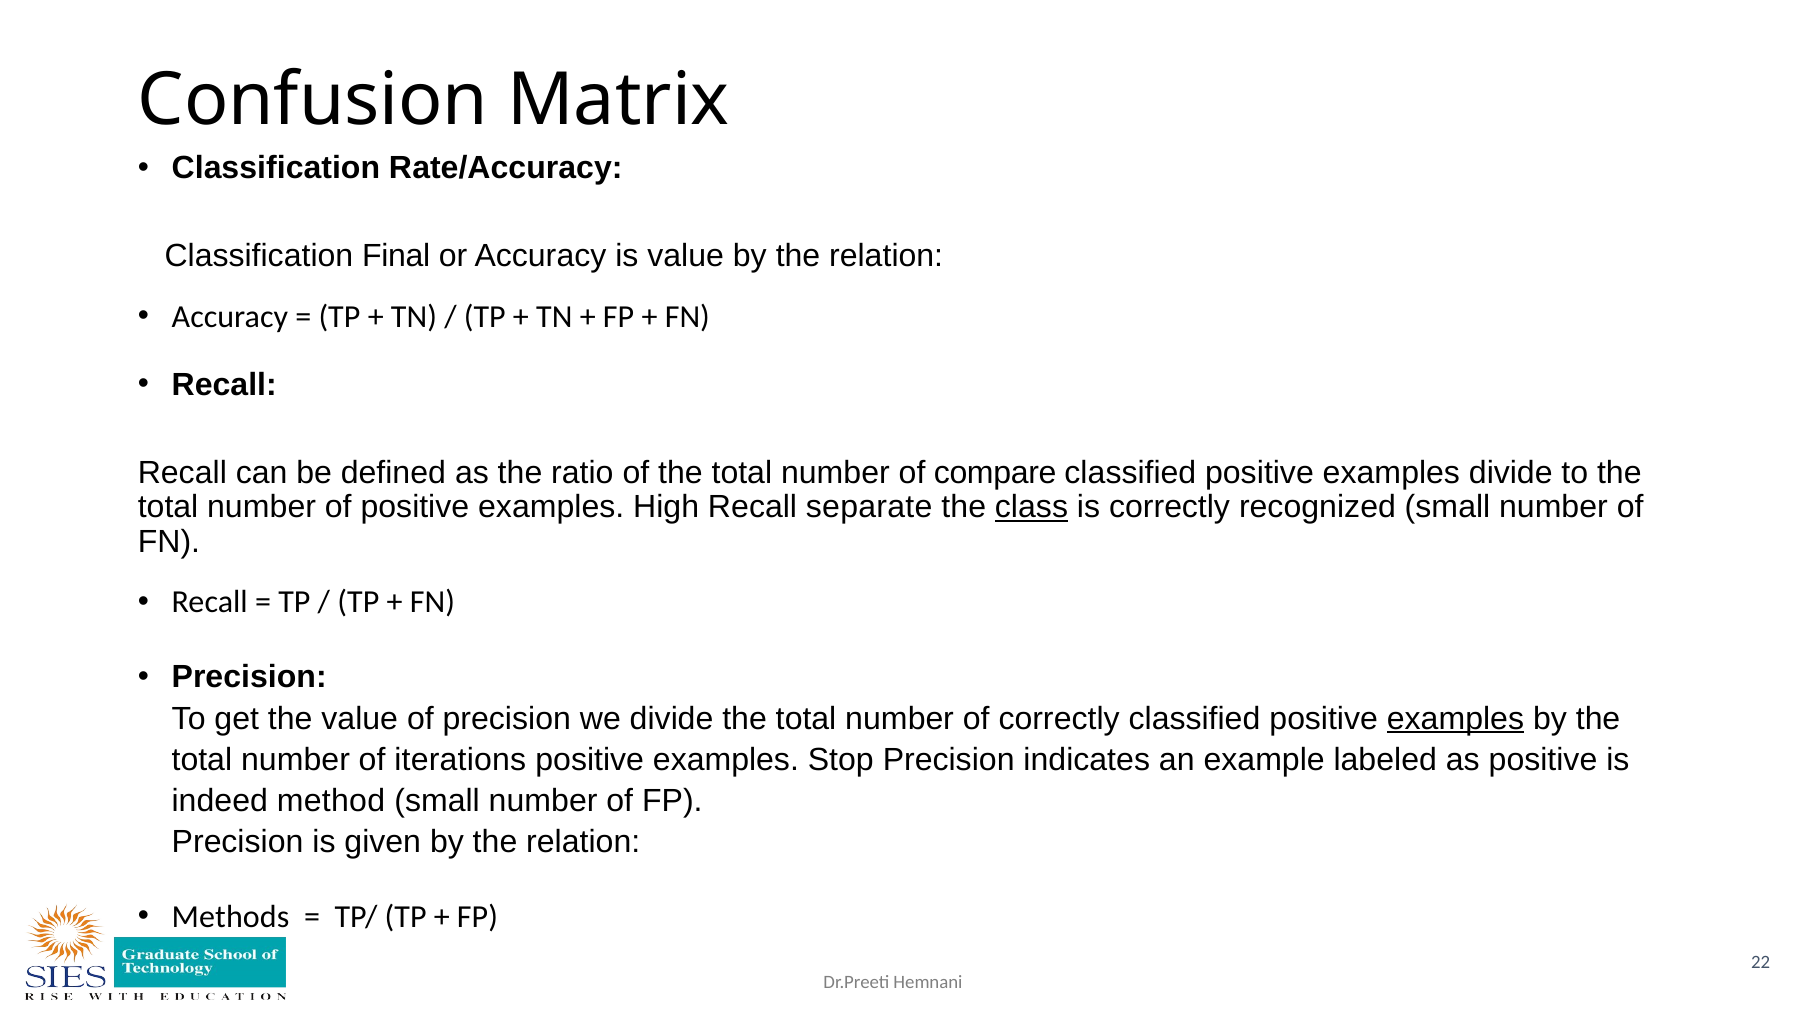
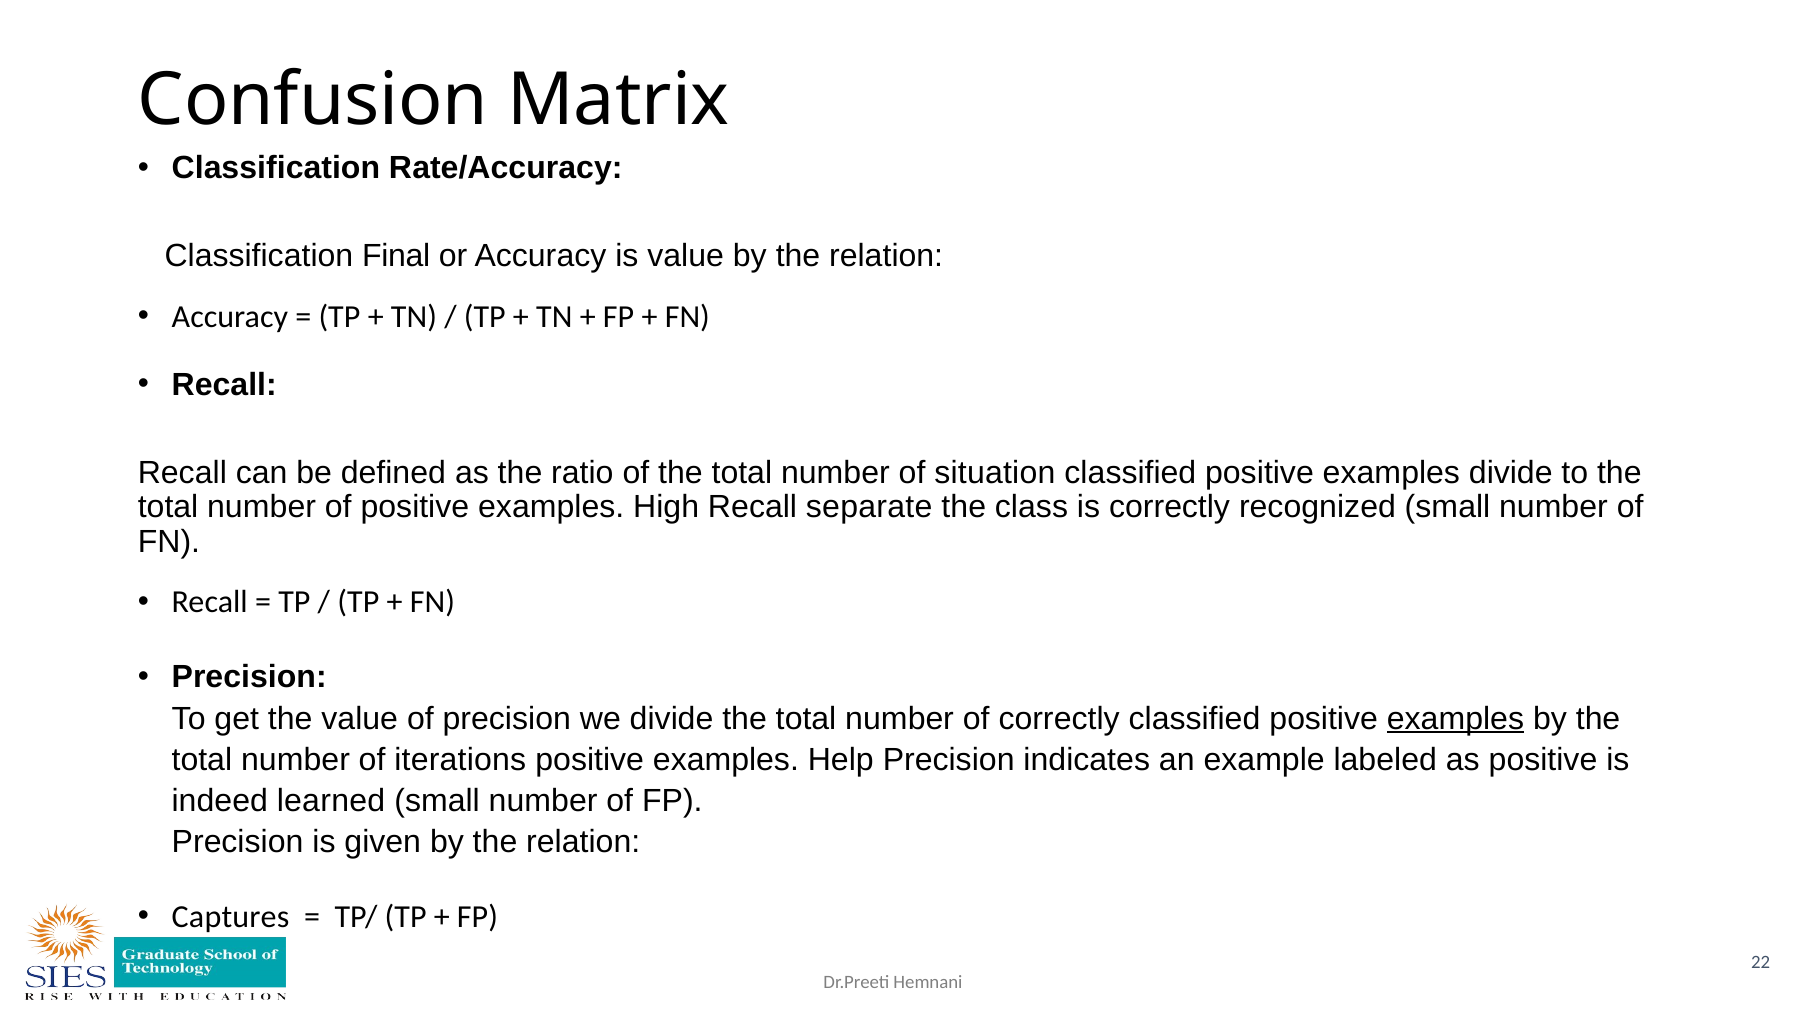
compare: compare -> situation
class underline: present -> none
Stop: Stop -> Help
method: method -> learned
Methods: Methods -> Captures
